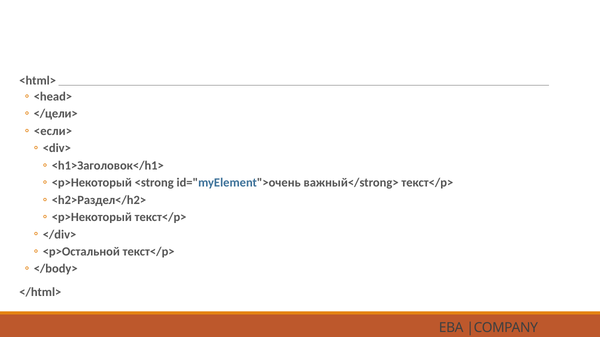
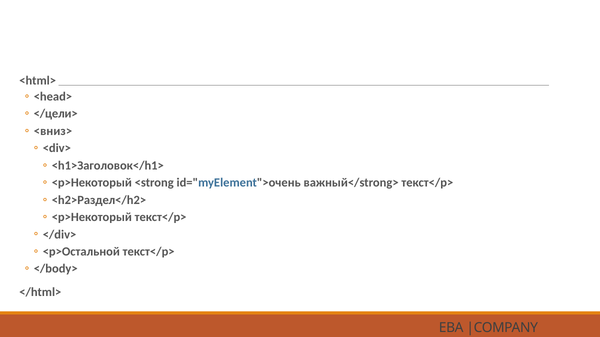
<если>: <если> -> <вниз>
